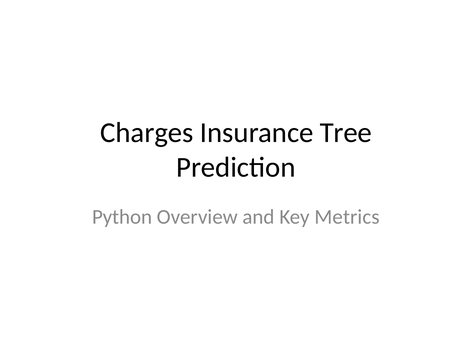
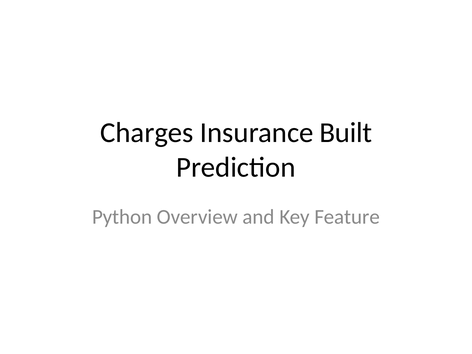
Tree: Tree -> Built
Metrics: Metrics -> Feature
